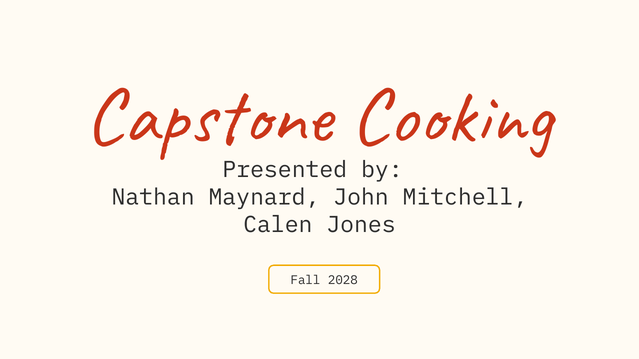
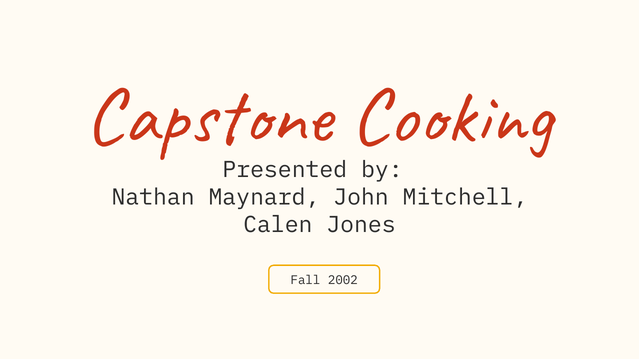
2028: 2028 -> 2002
